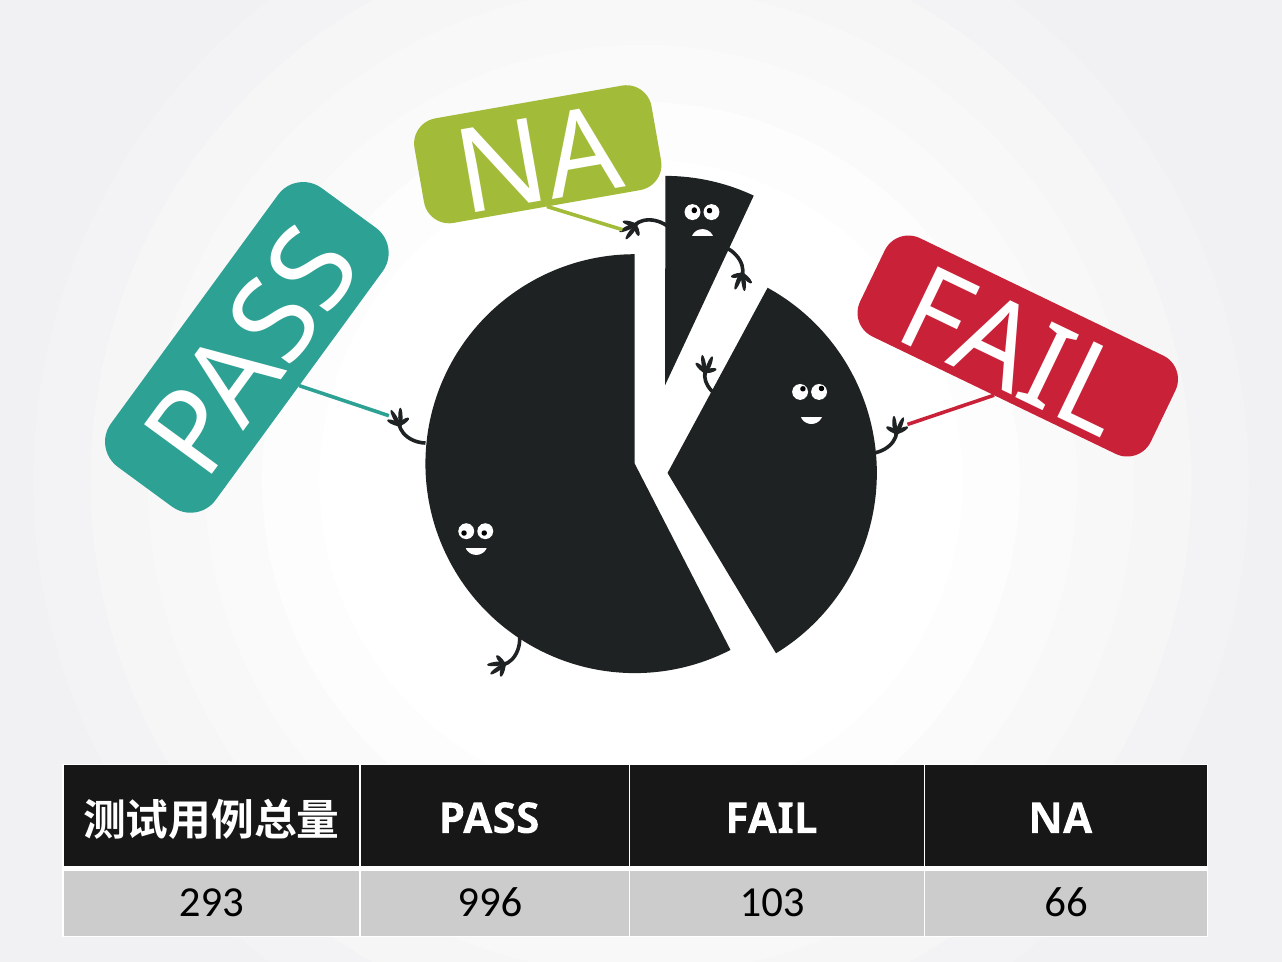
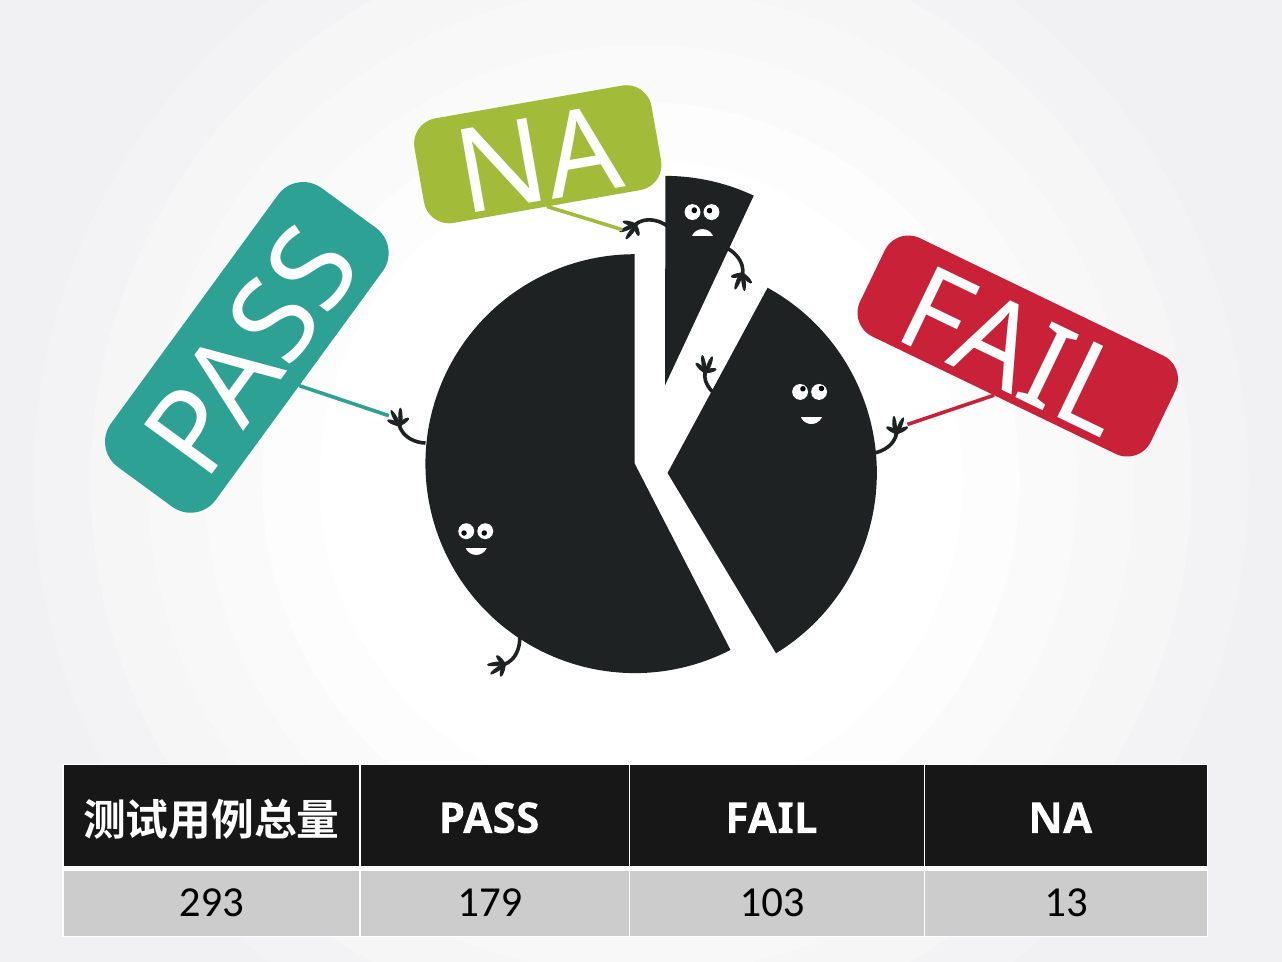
996: 996 -> 179
66: 66 -> 13
